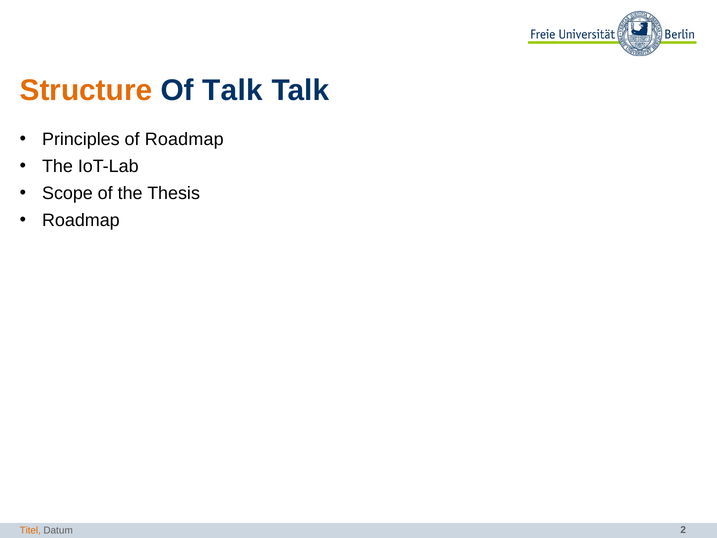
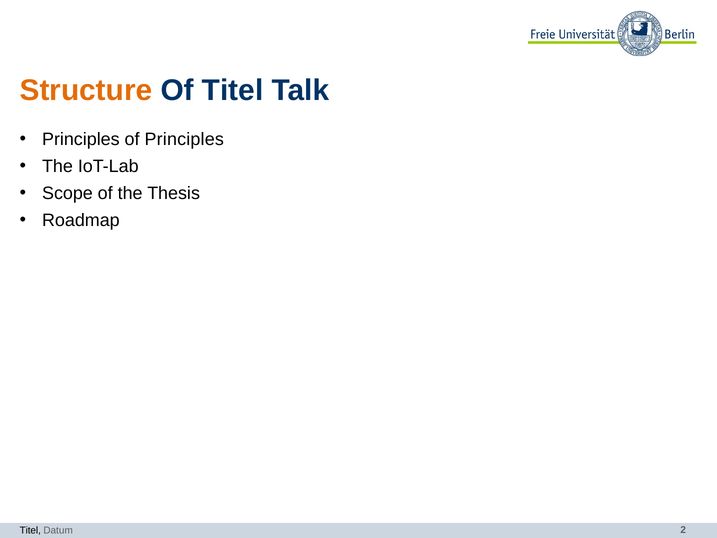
Of Talk: Talk -> Titel
of Roadmap: Roadmap -> Principles
Titel at (30, 530) colour: orange -> black
